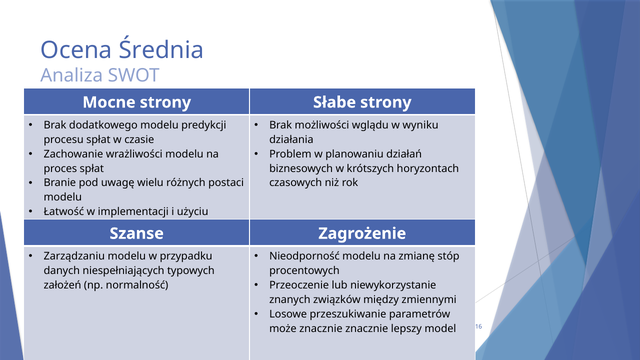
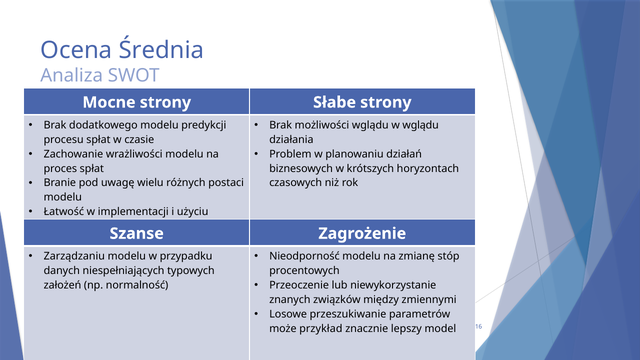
w wyniku: wyniku -> wglądu
może znacznie: znacznie -> przykład
